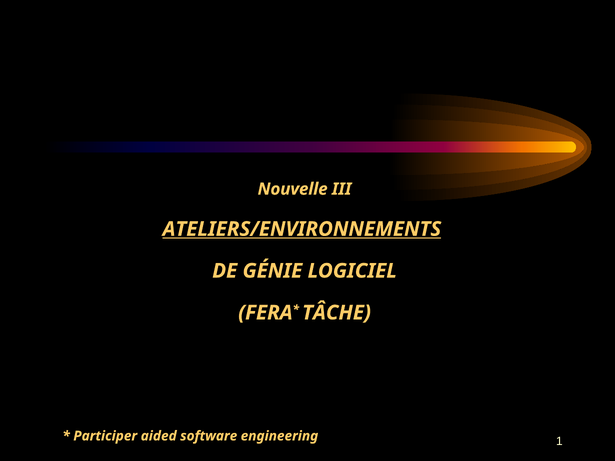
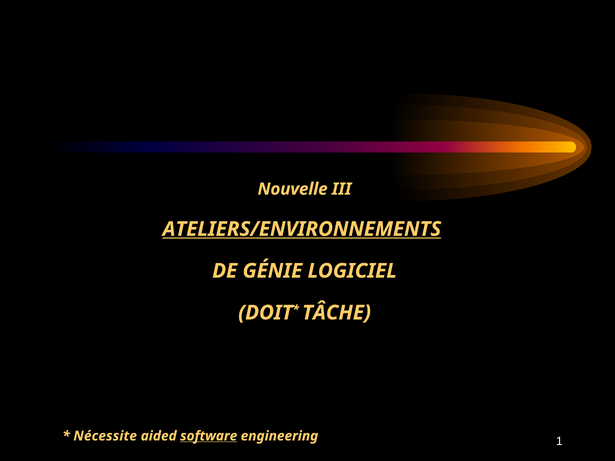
FERA: FERA -> DOIT
Participer: Participer -> Nécessite
software underline: none -> present
